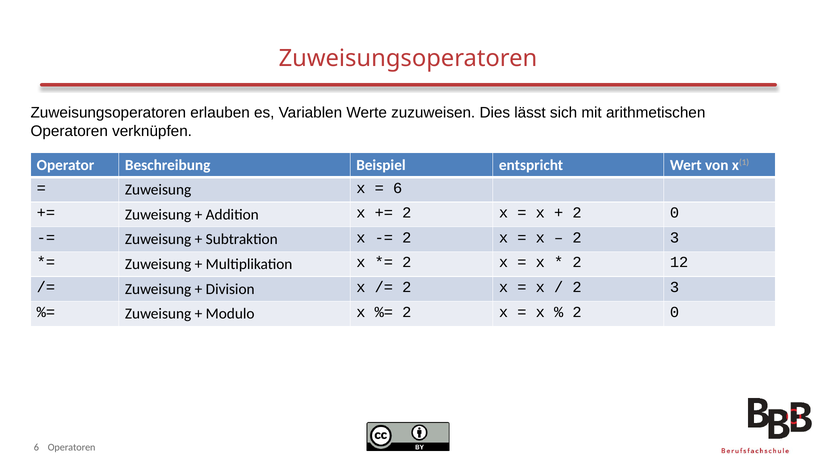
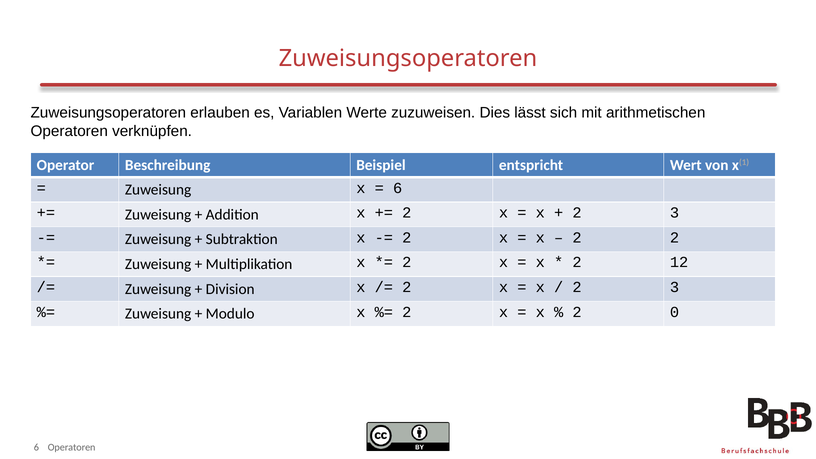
0 at (675, 213): 0 -> 3
3 at (675, 238): 3 -> 2
